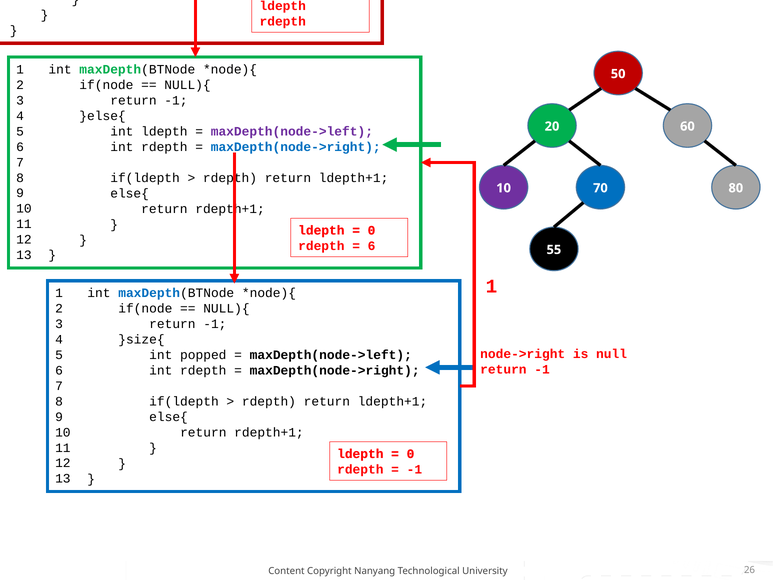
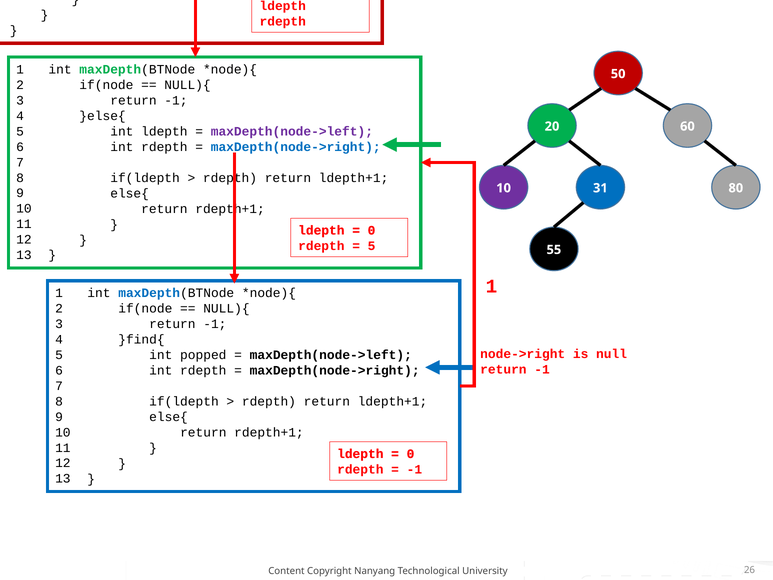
70: 70 -> 31
6 at (372, 246): 6 -> 5
}size{: }size{ -> }find{
